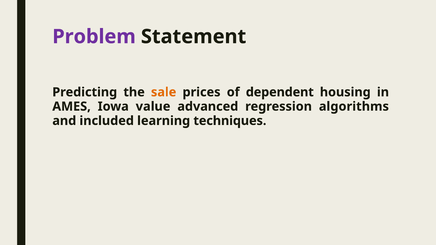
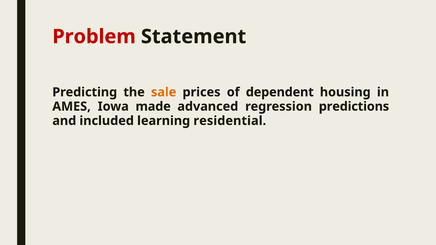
Problem colour: purple -> red
value: value -> made
algorithms: algorithms -> predictions
techniques: techniques -> residential
